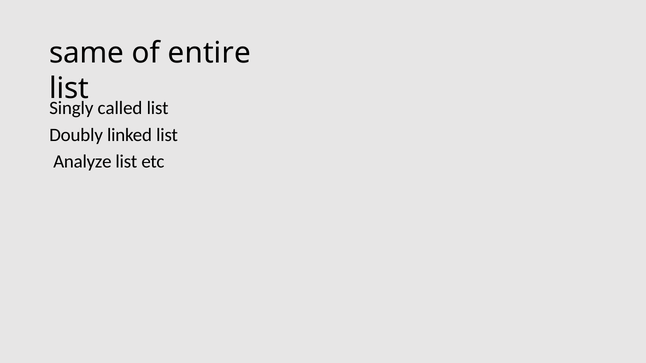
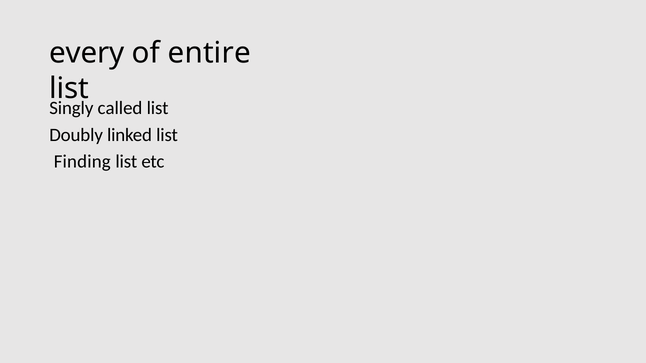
same: same -> every
Analyze: Analyze -> Finding
